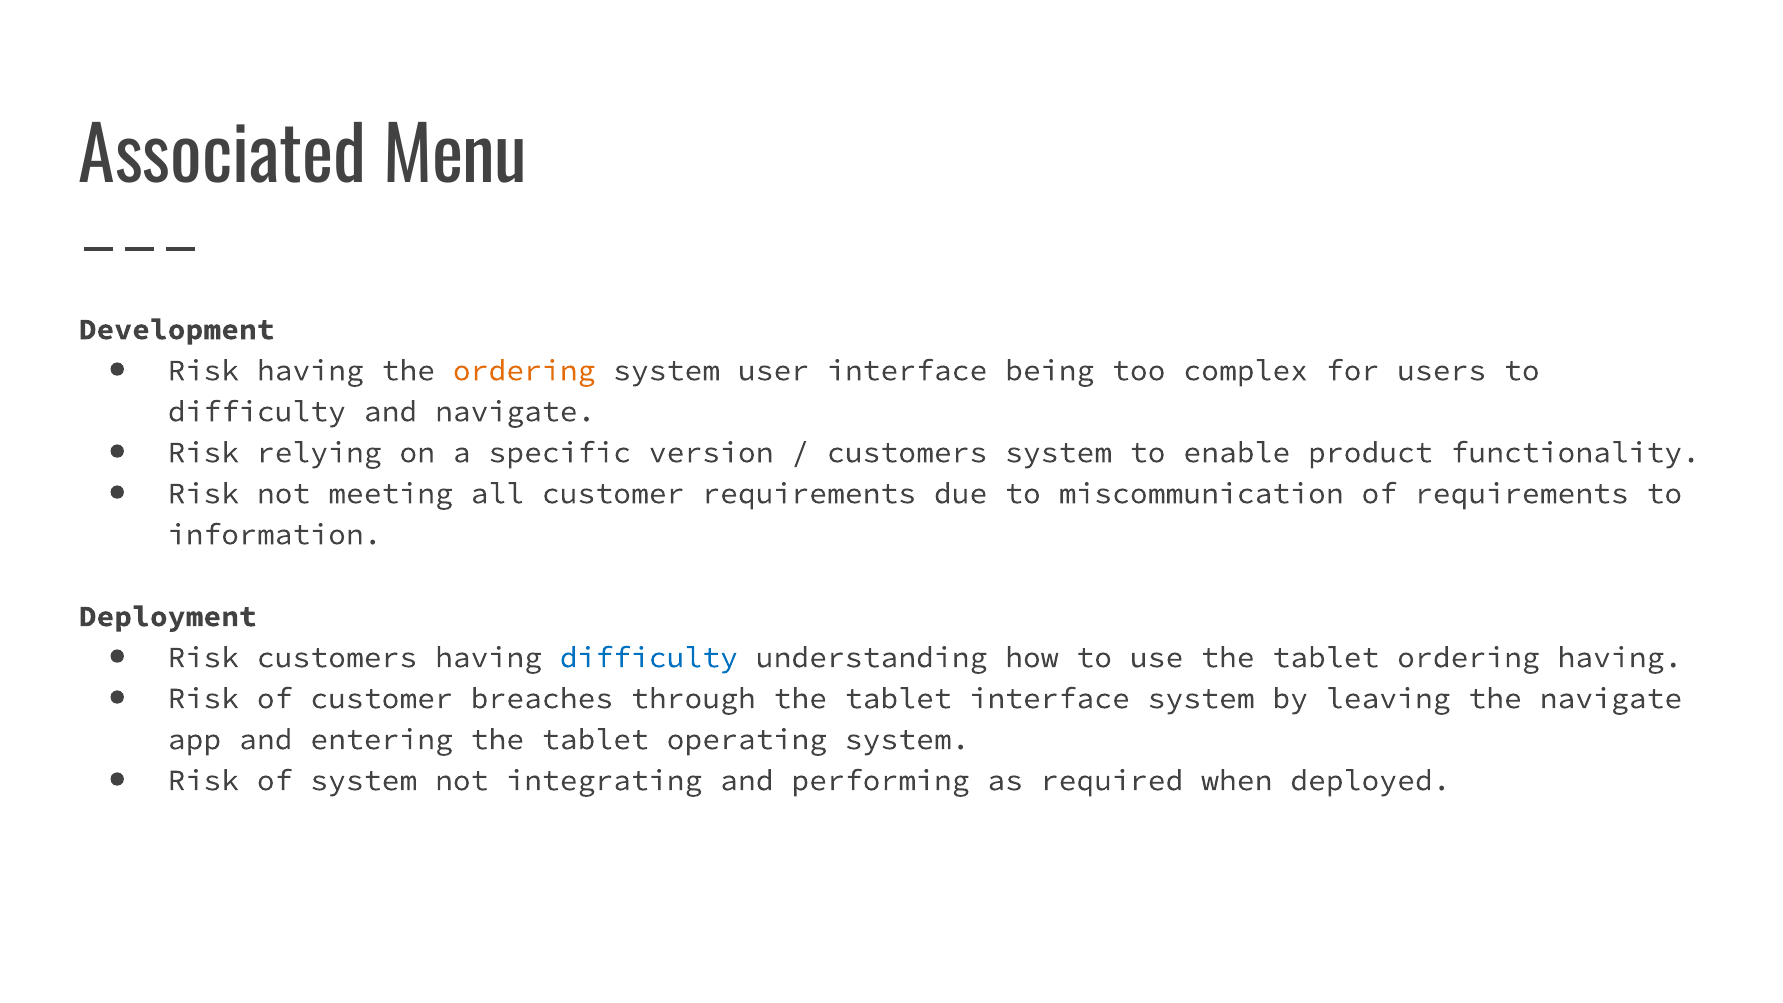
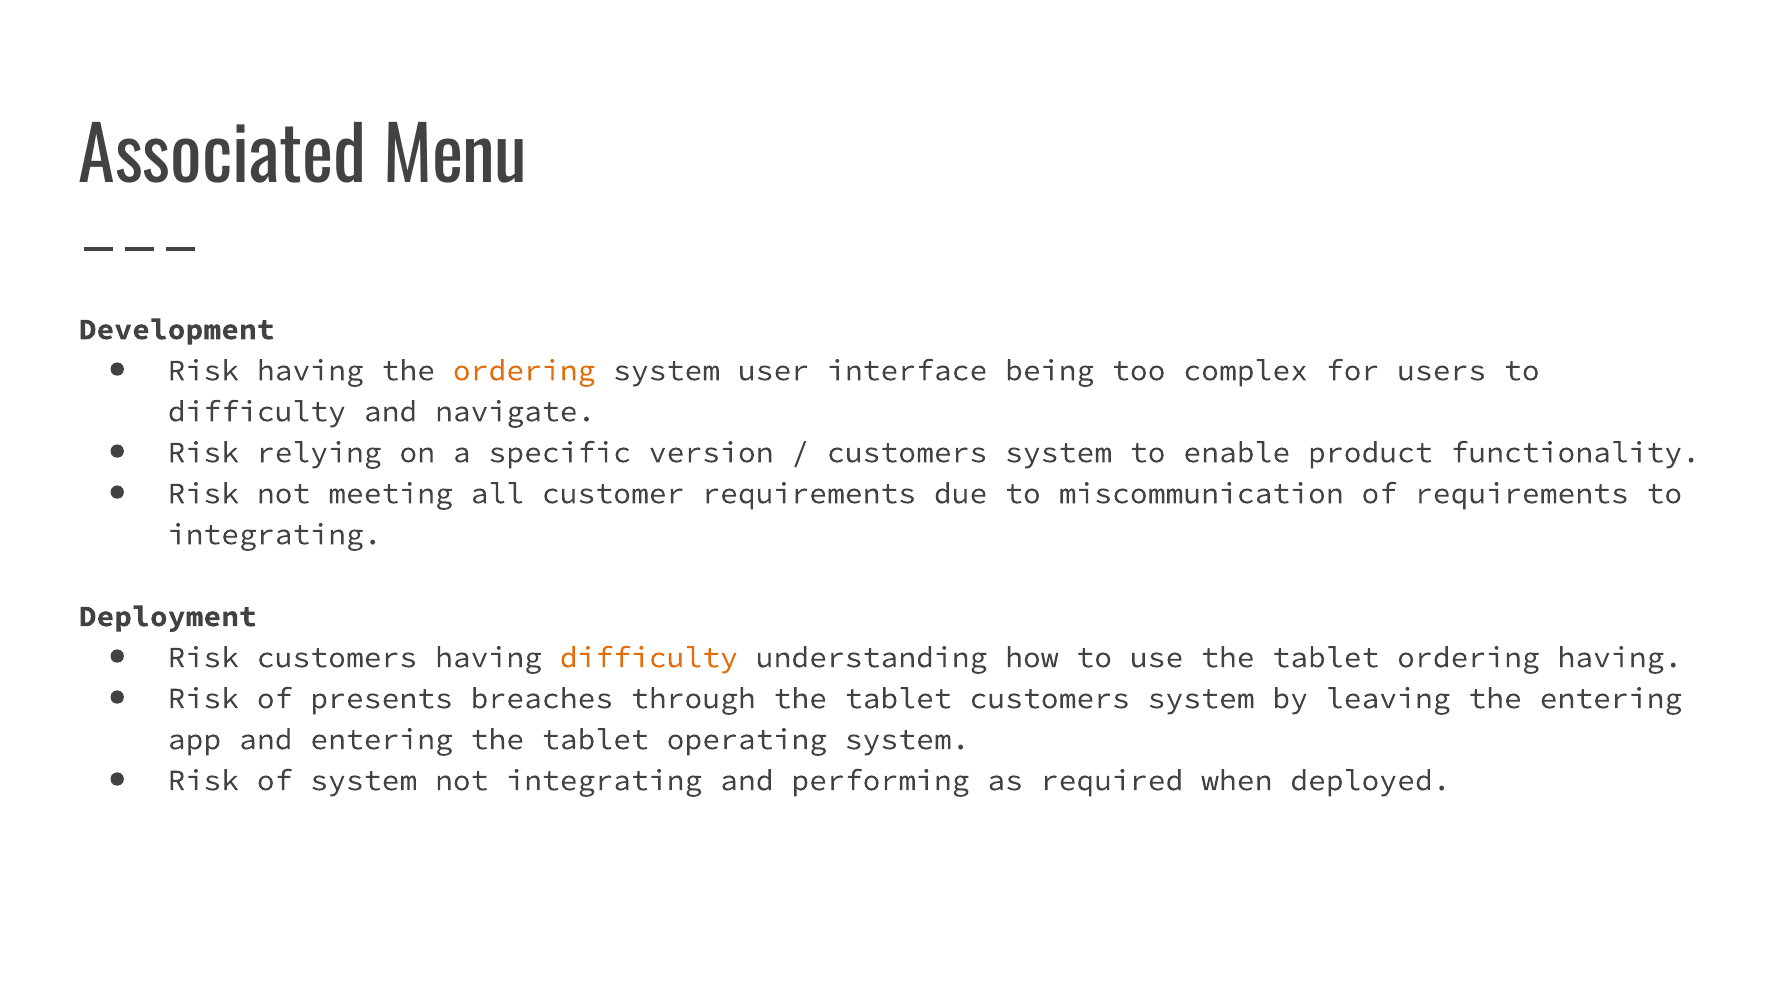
information at (275, 534): information -> integrating
difficulty at (649, 657) colour: blue -> orange
of customer: customer -> presents
tablet interface: interface -> customers
the navigate: navigate -> entering
